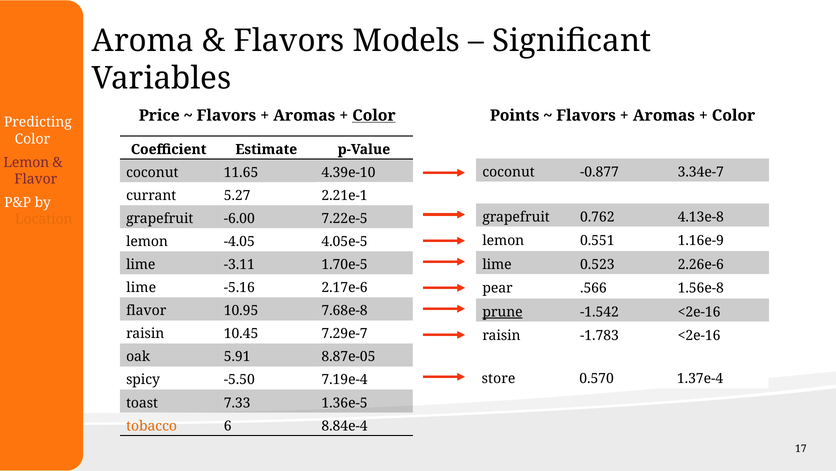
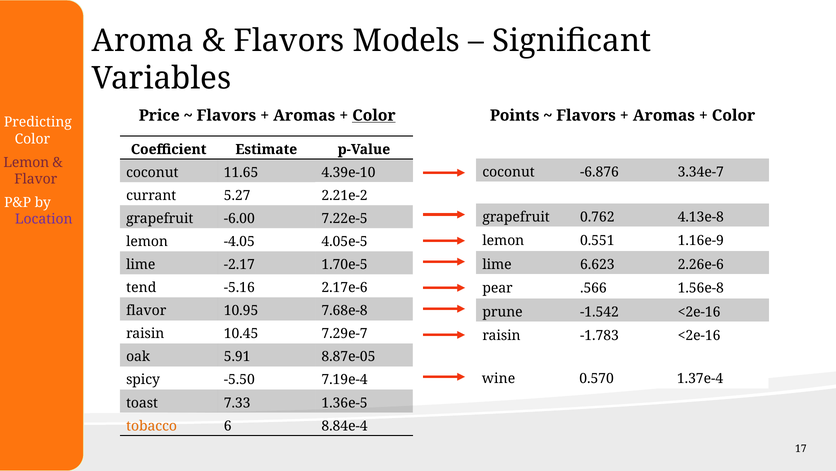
-0.877: -0.877 -> -6.876
2.21e-1: 2.21e-1 -> 2.21e-2
Location colour: orange -> purple
0.523: 0.523 -> 6.623
-3.11: -3.11 -> -2.17
lime at (141, 287): lime -> tend
prune underline: present -> none
store: store -> wine
